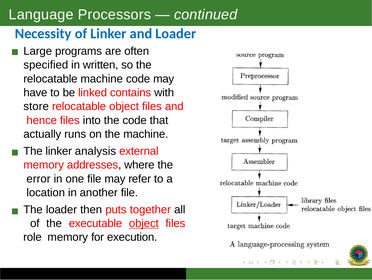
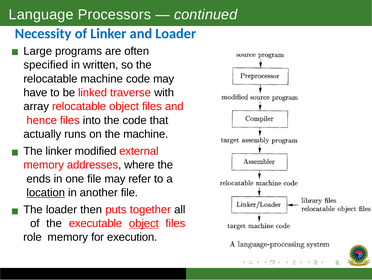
contains: contains -> traverse
store: store -> array
analysis: analysis -> modified
error: error -> ends
location underline: none -> present
